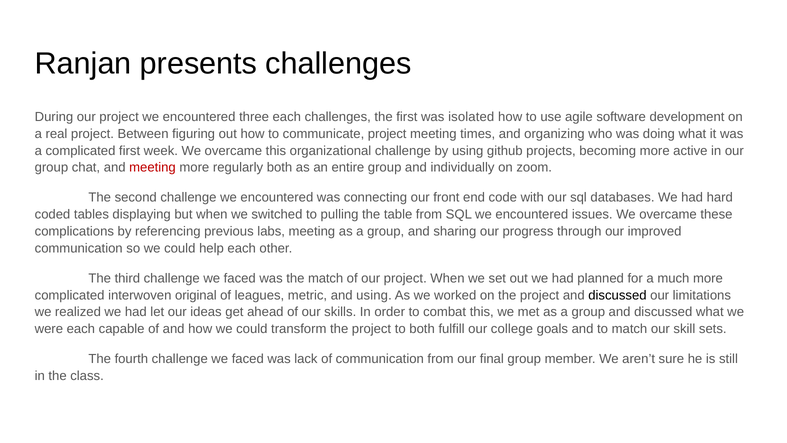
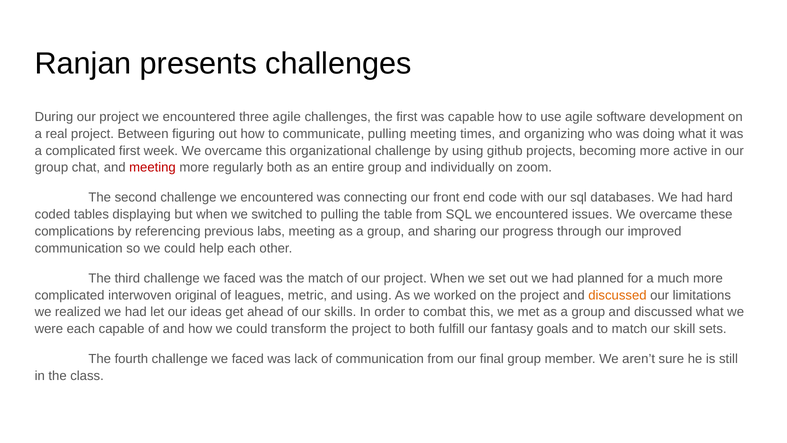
three each: each -> agile
was isolated: isolated -> capable
communicate project: project -> pulling
discussed at (617, 295) colour: black -> orange
college: college -> fantasy
